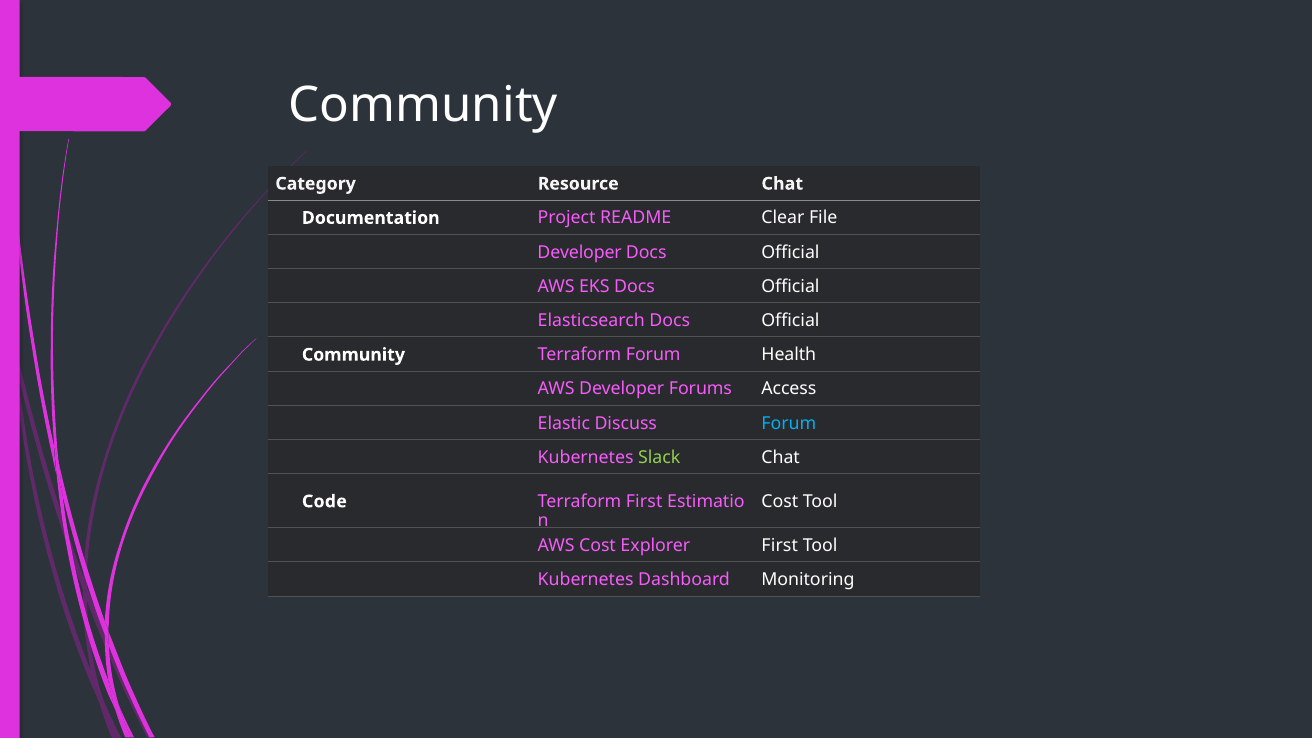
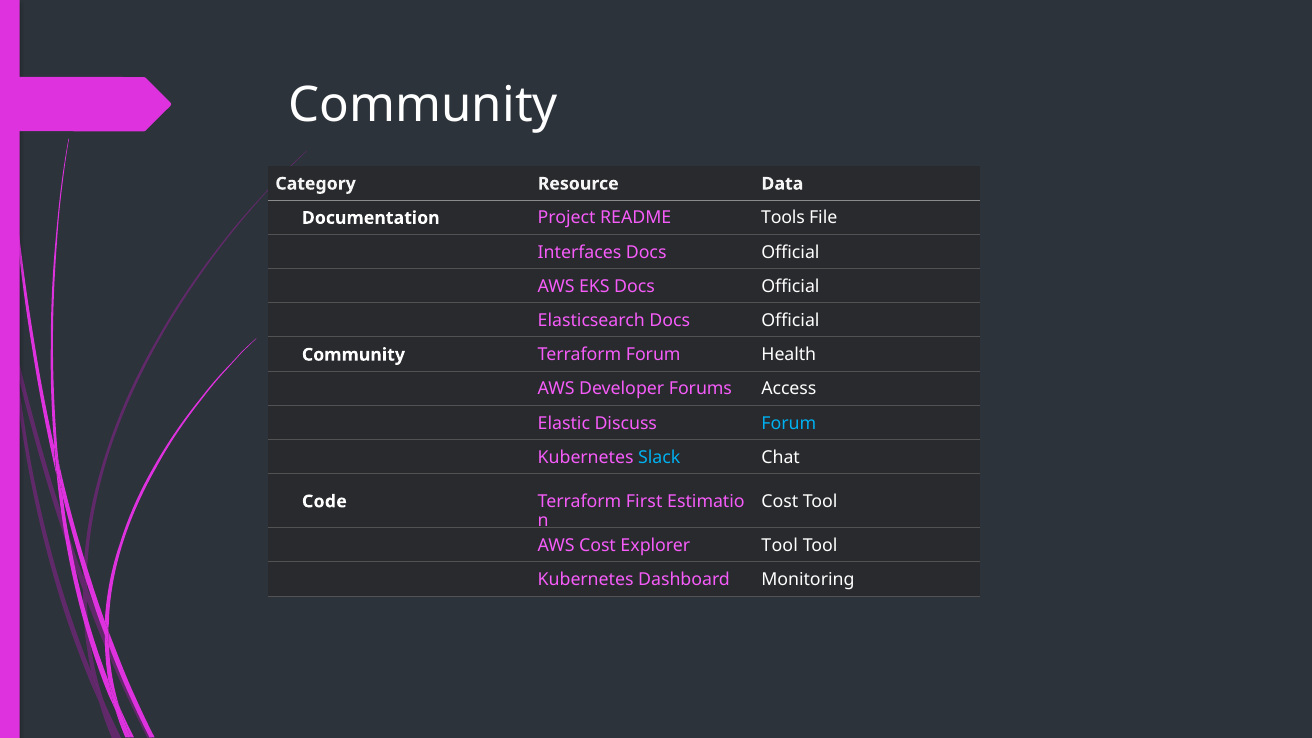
Resource Chat: Chat -> Data
Clear: Clear -> Tools
Developer at (580, 252): Developer -> Interfaces
Slack colour: light green -> light blue
Explorer First: First -> Tool
